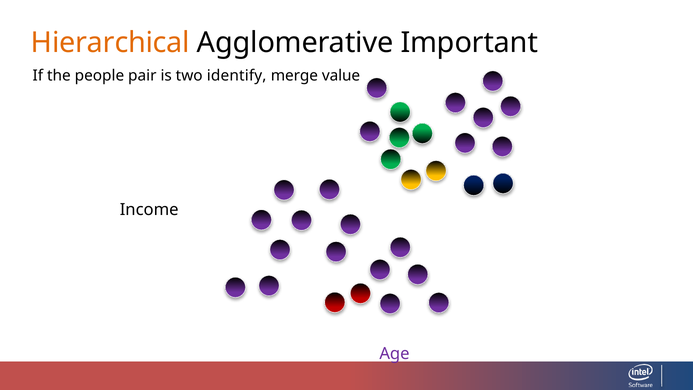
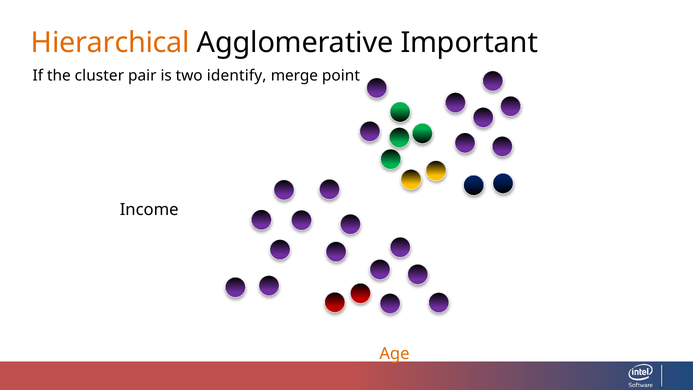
people: people -> cluster
value: value -> point
Age colour: purple -> orange
